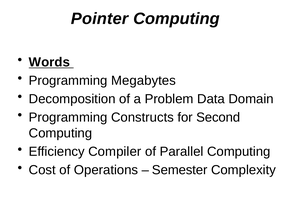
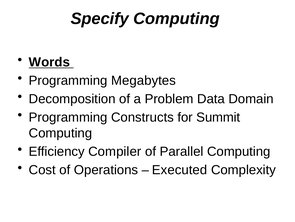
Pointer: Pointer -> Specify
Second: Second -> Summit
Semester: Semester -> Executed
